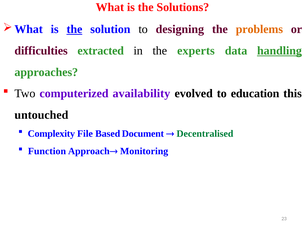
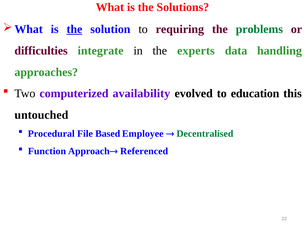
designing: designing -> requiring
problems colour: orange -> green
extracted: extracted -> integrate
handling underline: present -> none
Complexity: Complexity -> Procedural
Document: Document -> Employee
Monitoring: Monitoring -> Referenced
